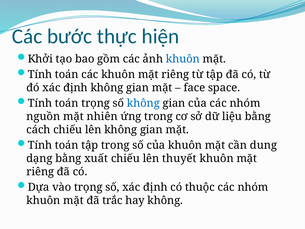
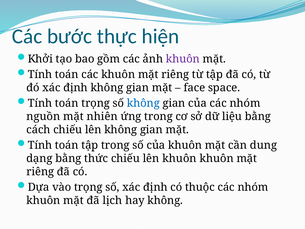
khuôn at (183, 59) colour: blue -> purple
xuất: xuất -> thức
lên thuyết: thuyết -> khuôn
trắc: trắc -> lịch
